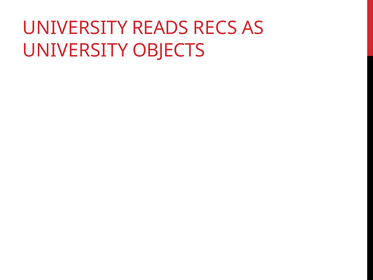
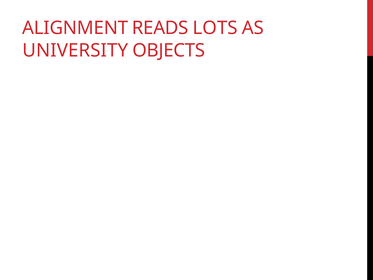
UNIVERSITY at (75, 28): UNIVERSITY -> ALIGNMENT
RECS: RECS -> LOTS
